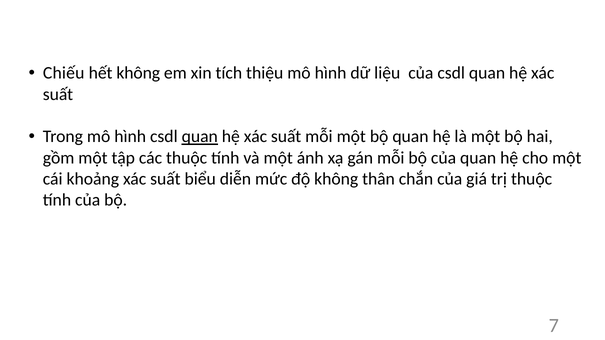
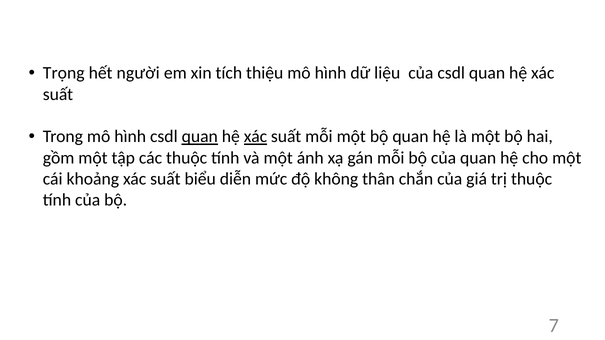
Chiếu: Chiếu -> Trọng
hết không: không -> người
xác at (255, 137) underline: none -> present
